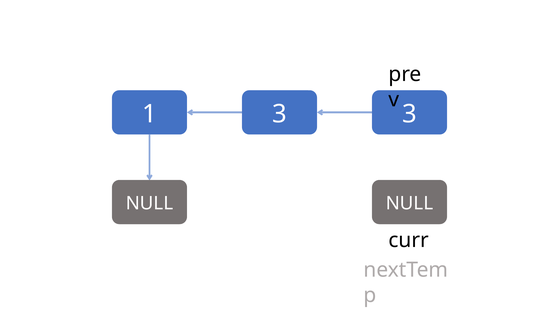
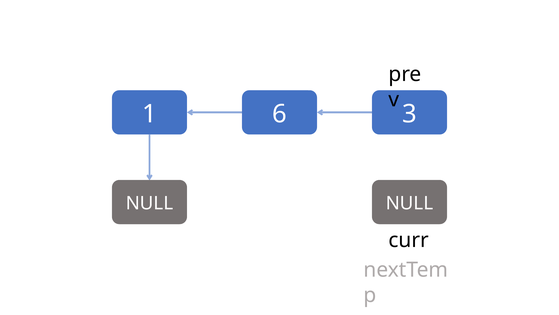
1 3: 3 -> 6
